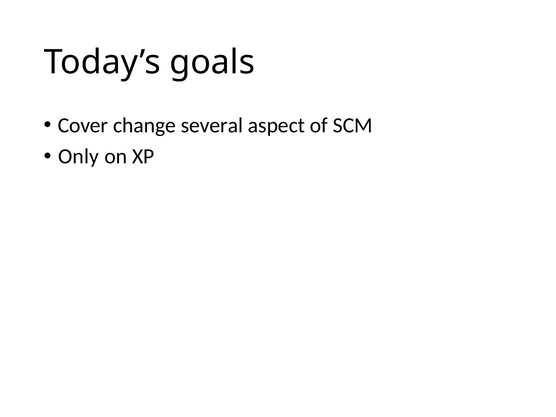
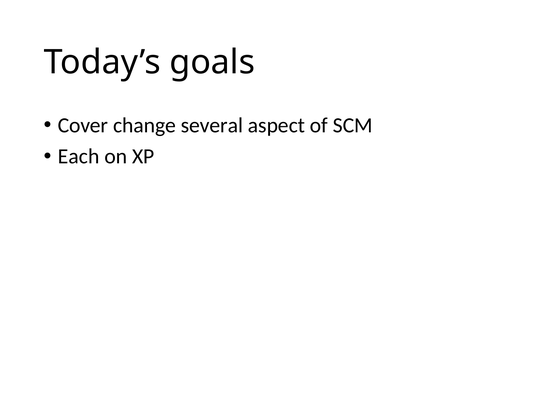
Only: Only -> Each
